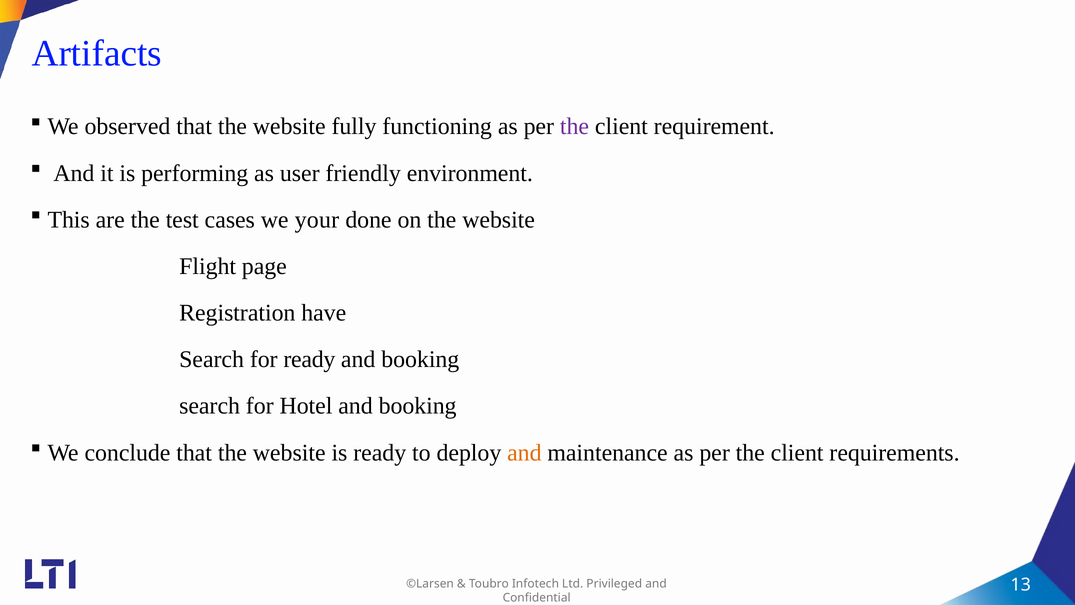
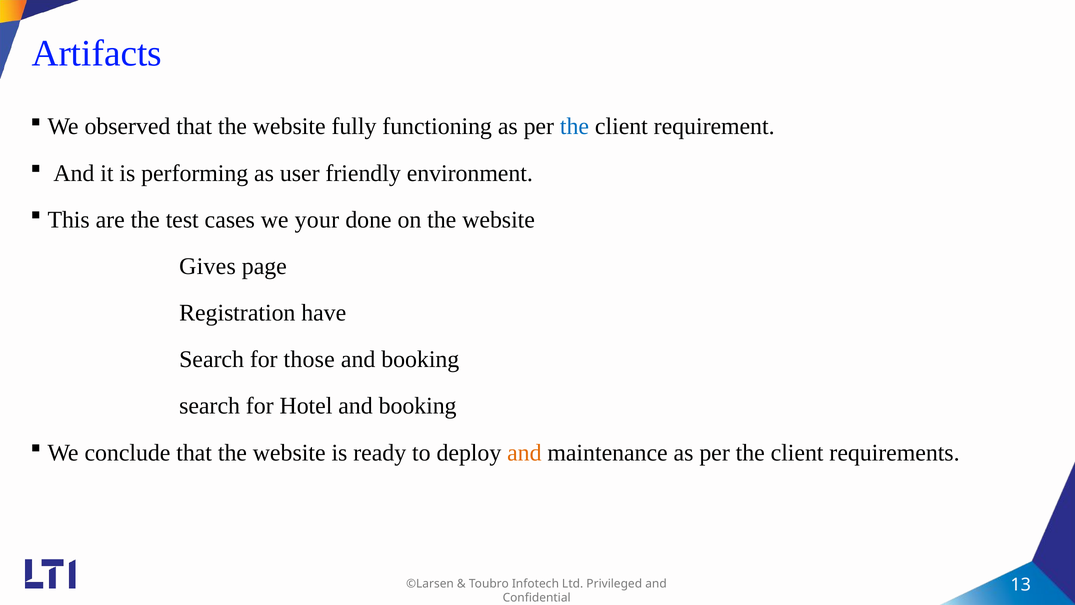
the at (575, 127) colour: purple -> blue
Flight: Flight -> Gives
for ready: ready -> those
